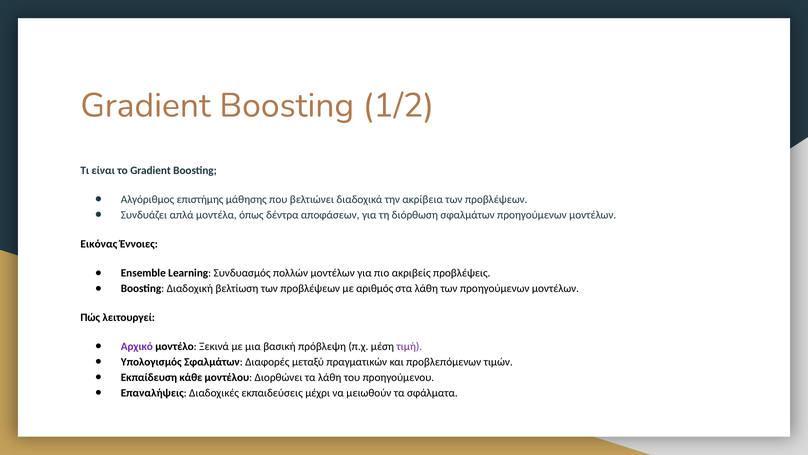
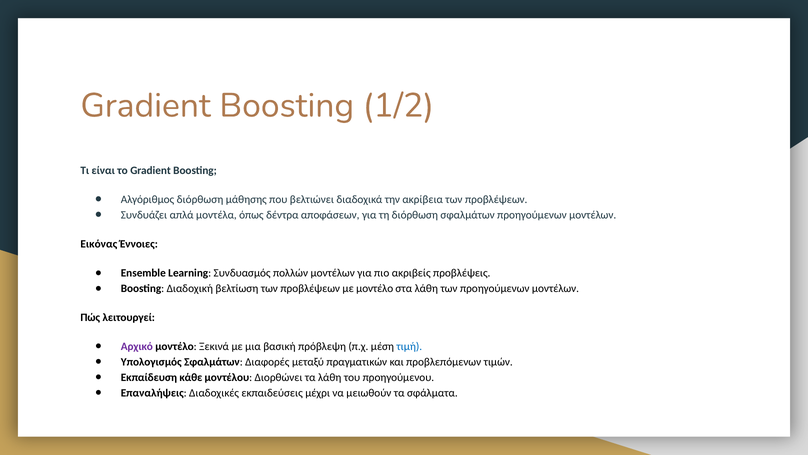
Αλγόριθμος επιστήμης: επιστήμης -> διόρθωση
με αριθμός: αριθμός -> μοντέλο
τιμή colour: purple -> blue
